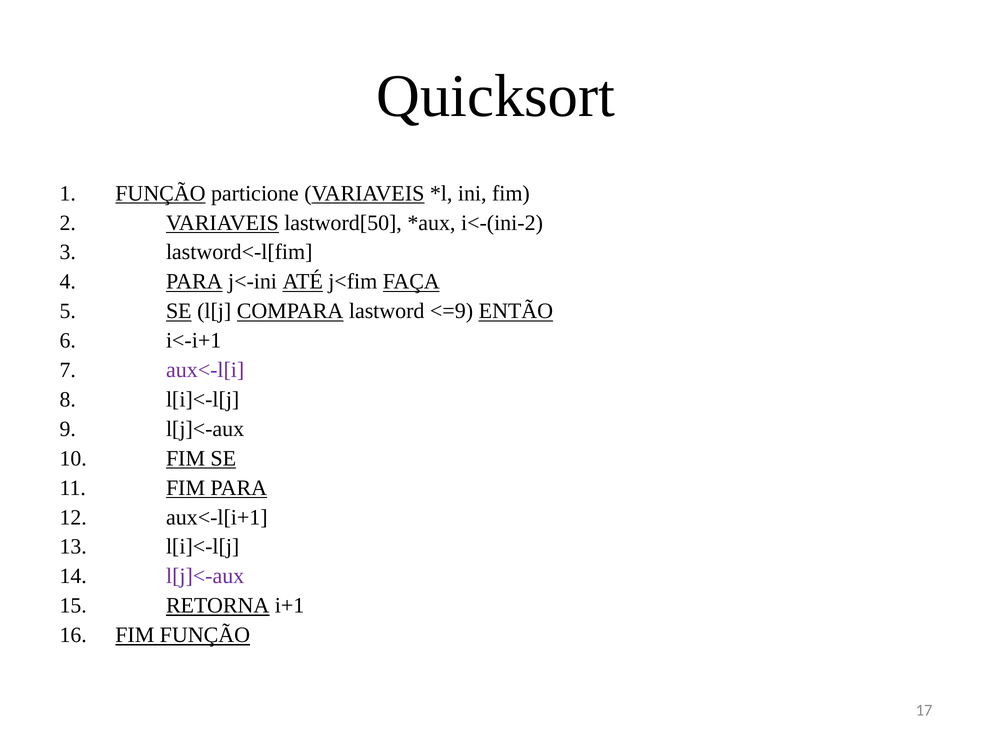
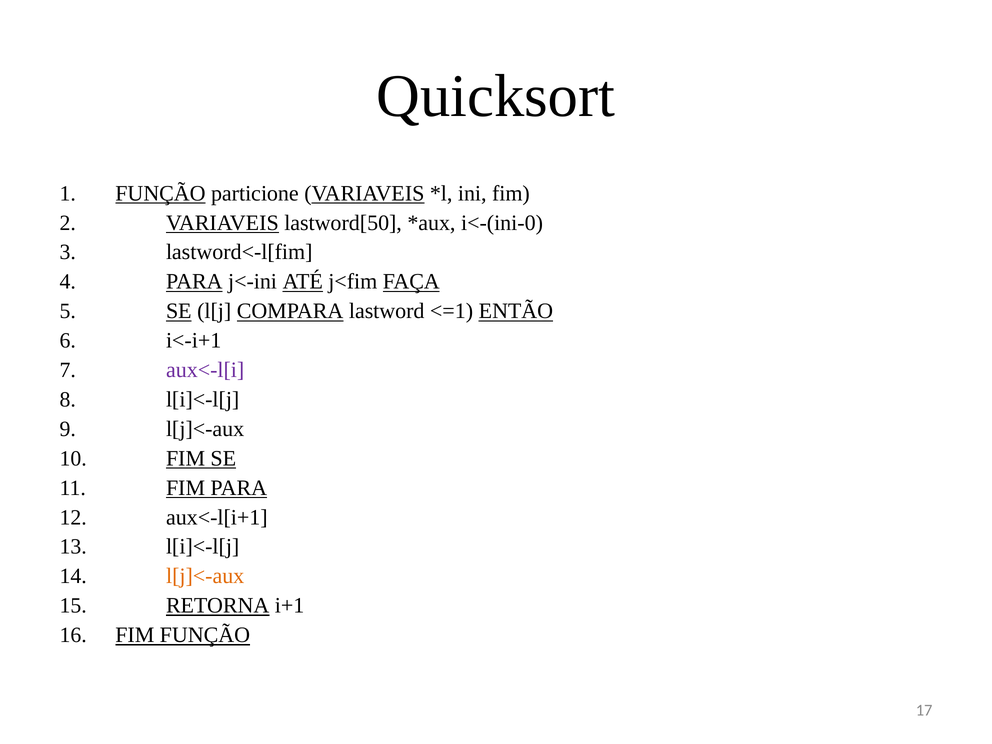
i<-(ini-2: i<-(ini-2 -> i<-(ini-0
<=9: <=9 -> <=1
l[j]<-aux at (205, 576) colour: purple -> orange
